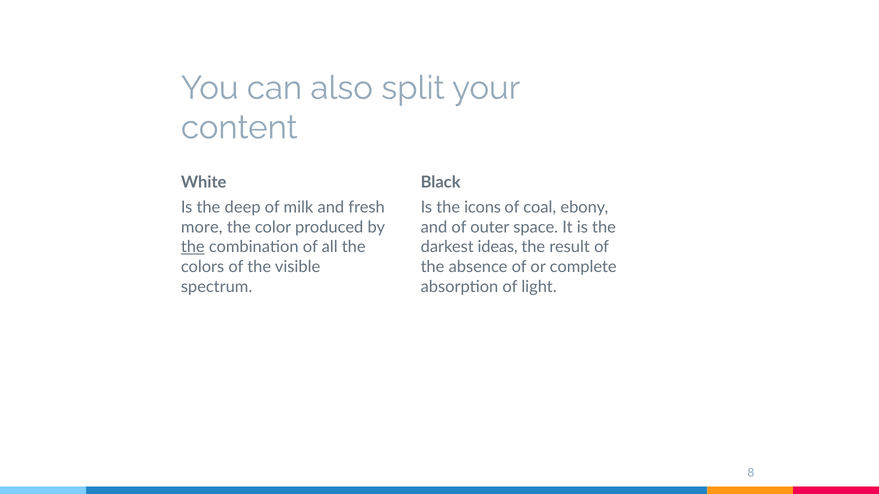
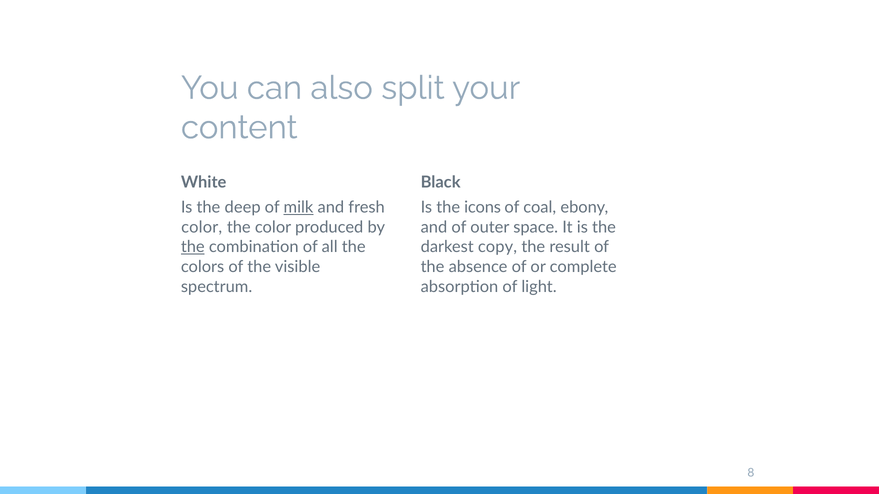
milk underline: none -> present
more at (202, 228): more -> color
ideas: ideas -> copy
